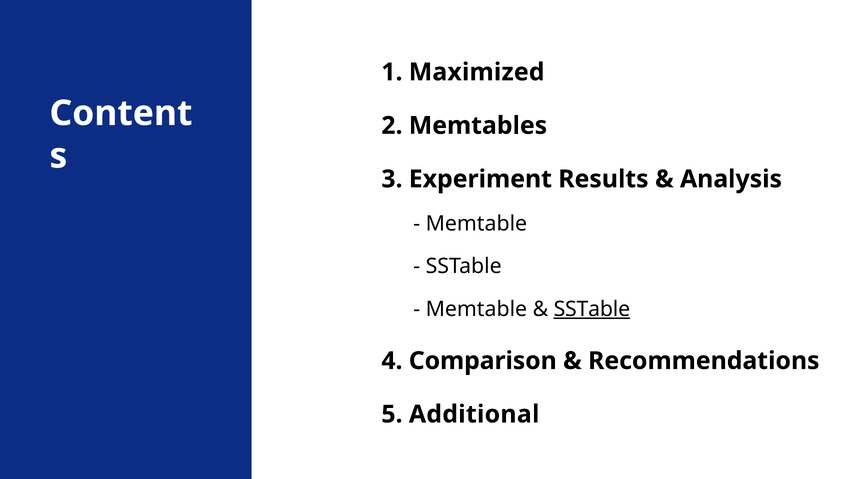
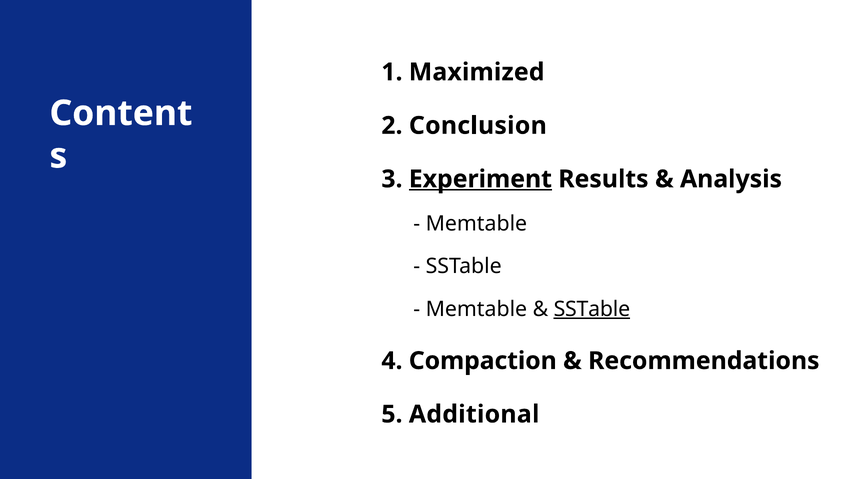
Memtables: Memtables -> Conclusion
Experiment underline: none -> present
Comparison: Comparison -> Compaction
